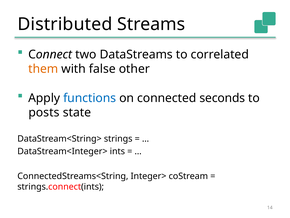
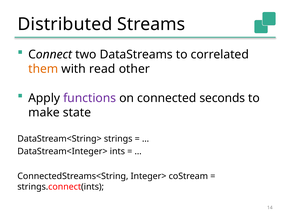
false: false -> read
functions colour: blue -> purple
posts: posts -> make
